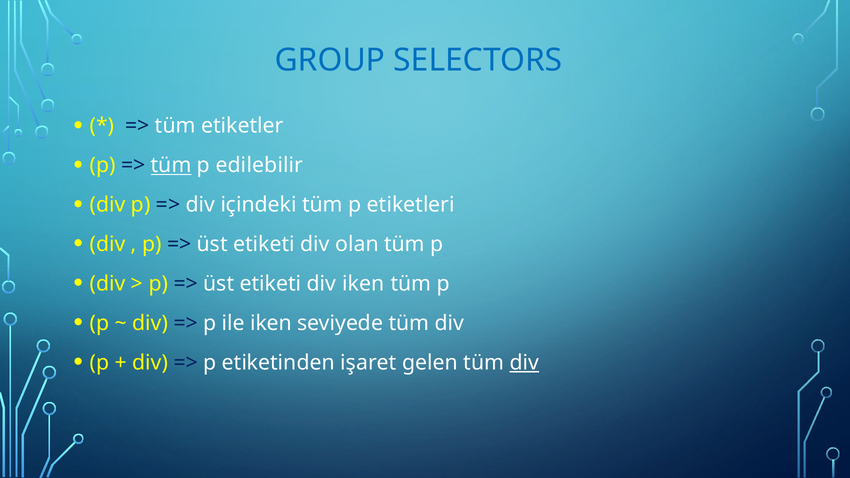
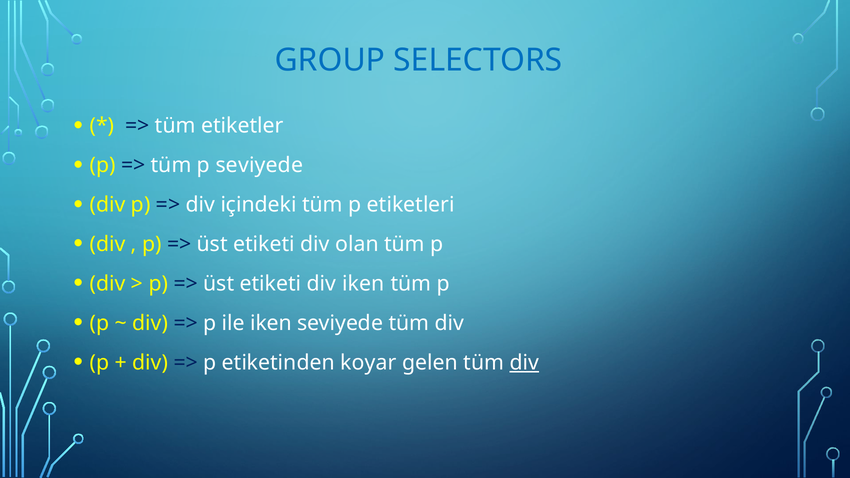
tüm at (171, 165) underline: present -> none
p edilebilir: edilebilir -> seviyede
işaret: işaret -> koyar
